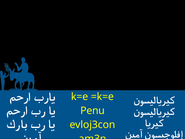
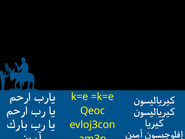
Penu: Penu -> Qeoc
